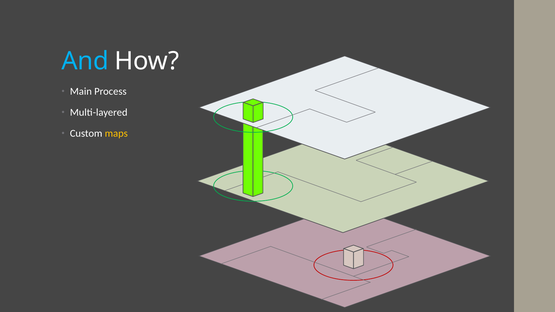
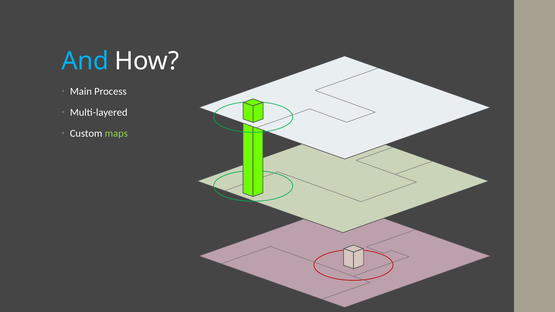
maps colour: yellow -> light green
